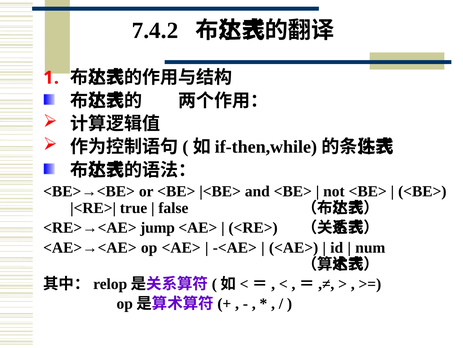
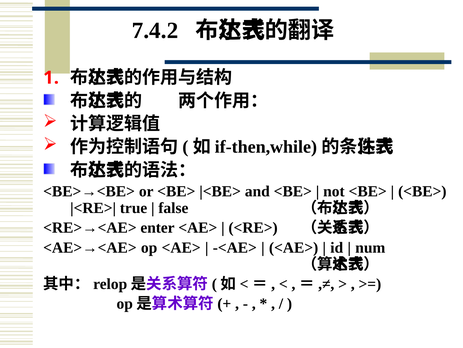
jump: jump -> enter
